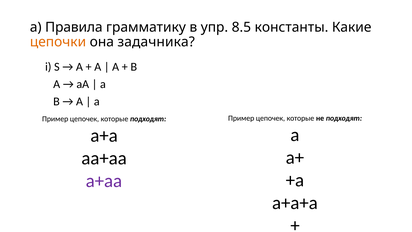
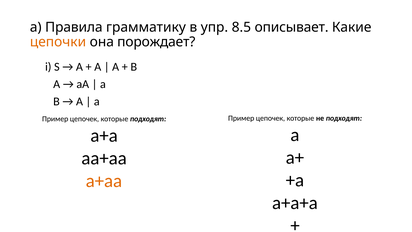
константы: константы -> описывает
задачника: задачника -> порождает
a+aa colour: purple -> orange
